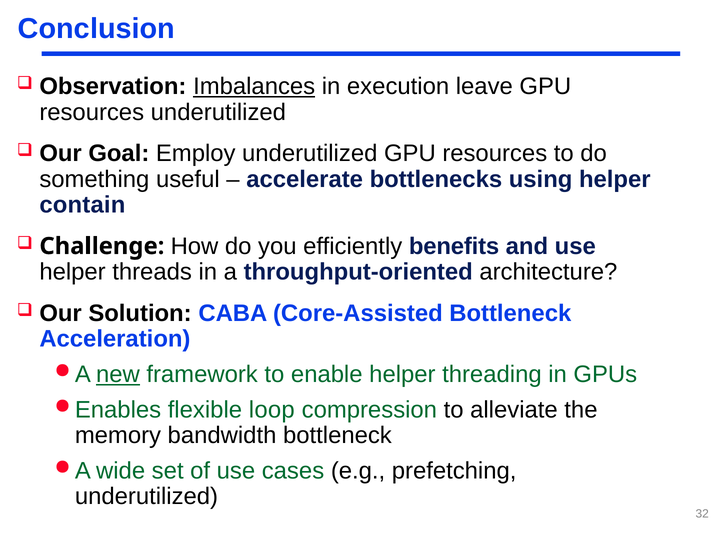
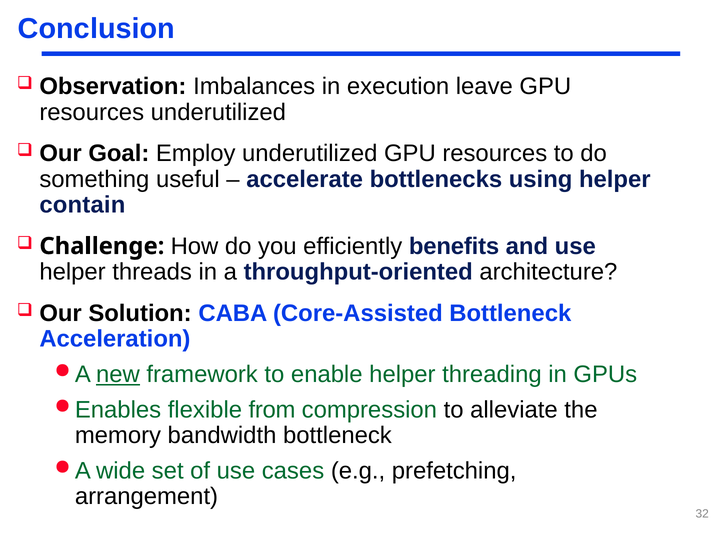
Imbalances underline: present -> none
loop: loop -> from
underutilized at (146, 496): underutilized -> arrangement
